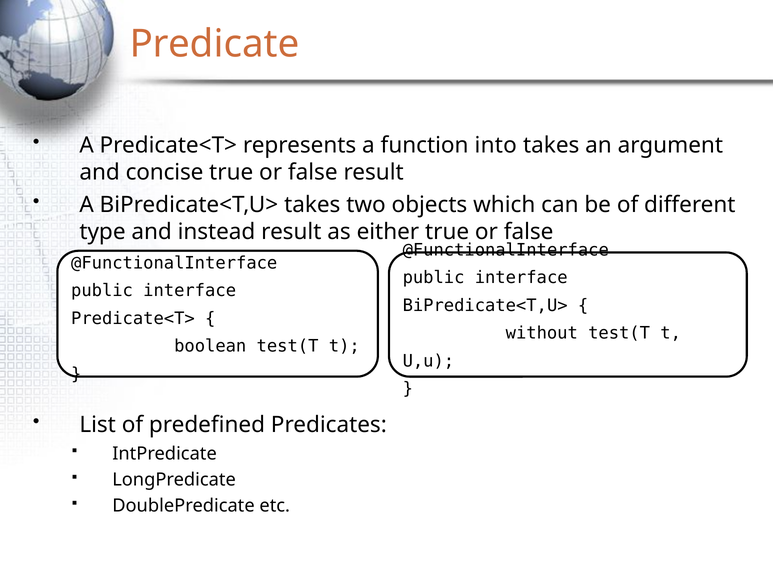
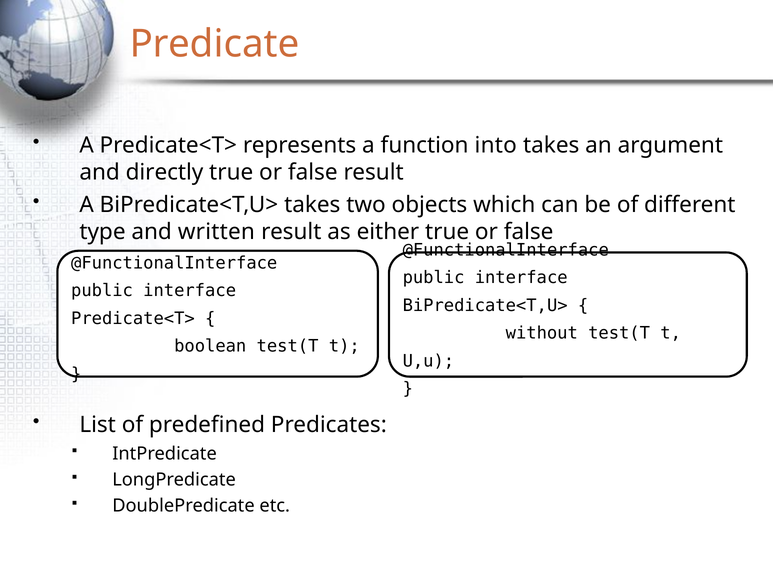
concise: concise -> directly
instead: instead -> written
